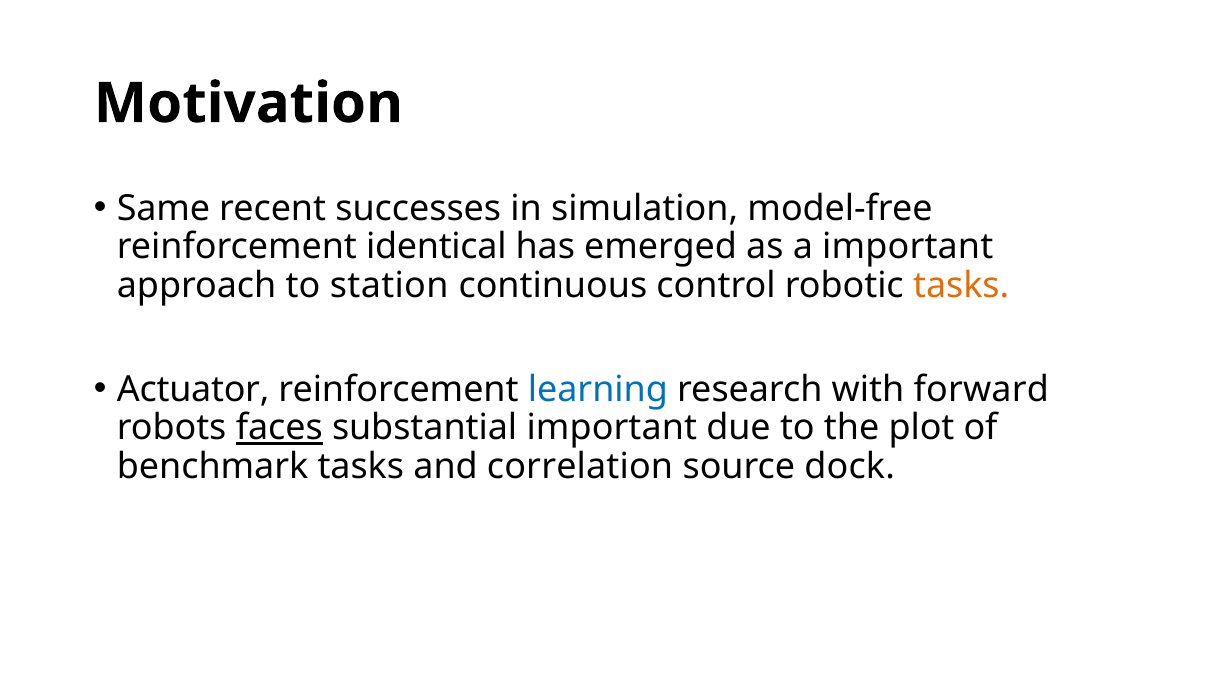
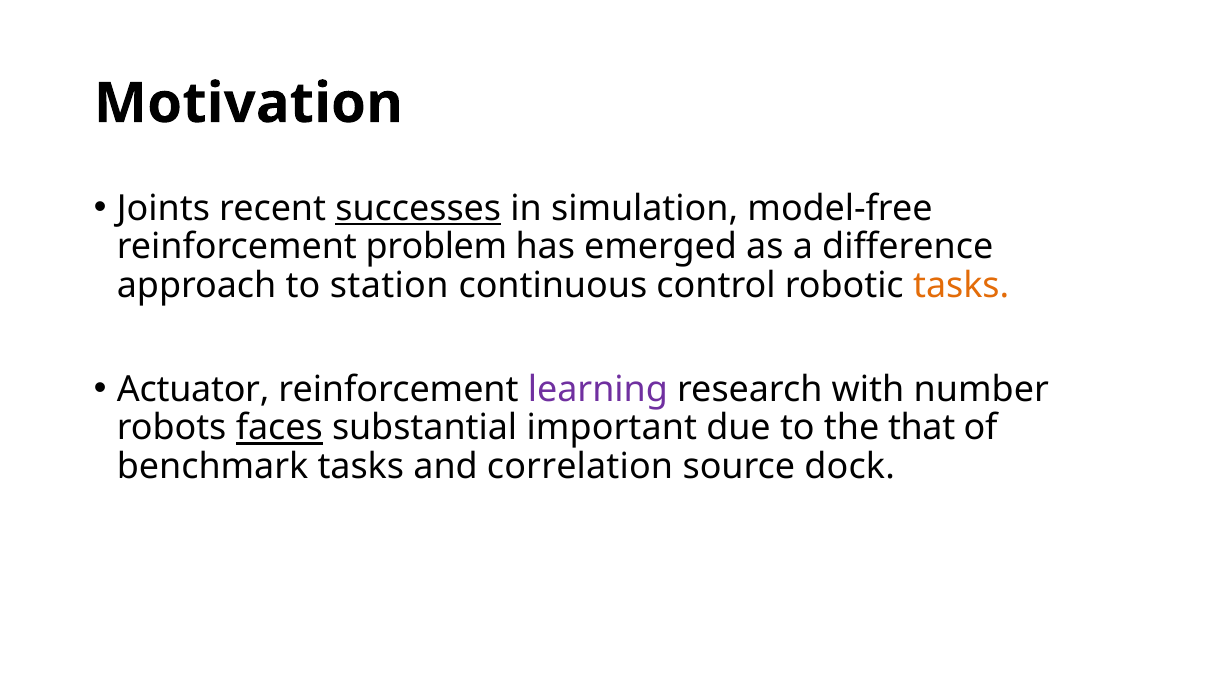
Same: Same -> Joints
successes underline: none -> present
identical: identical -> problem
a important: important -> difference
learning colour: blue -> purple
forward: forward -> number
plot: plot -> that
